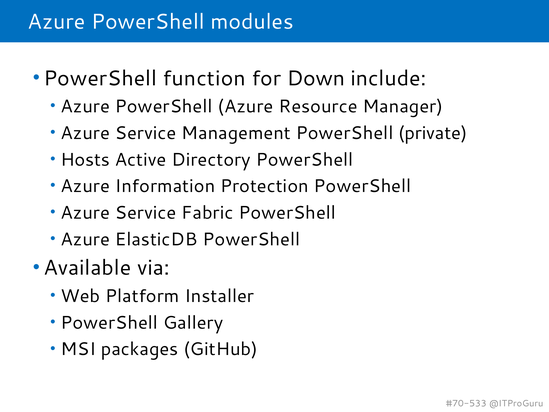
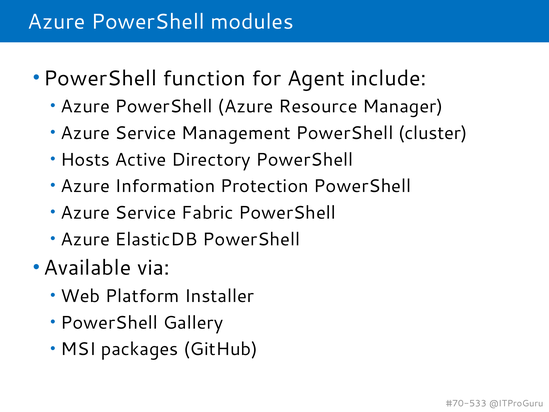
Down: Down -> Agent
private: private -> cluster
